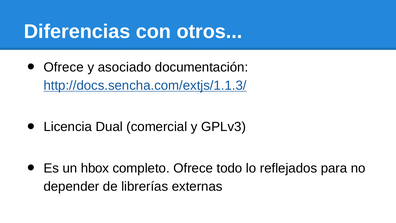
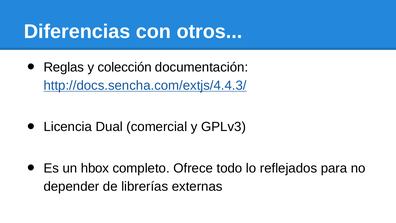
Ofrece at (64, 67): Ofrece -> Reglas
asociado: asociado -> colección
http://docs.sencha.com/extjs/1.1.3/: http://docs.sencha.com/extjs/1.1.3/ -> http://docs.sencha.com/extjs/4.4.3/
